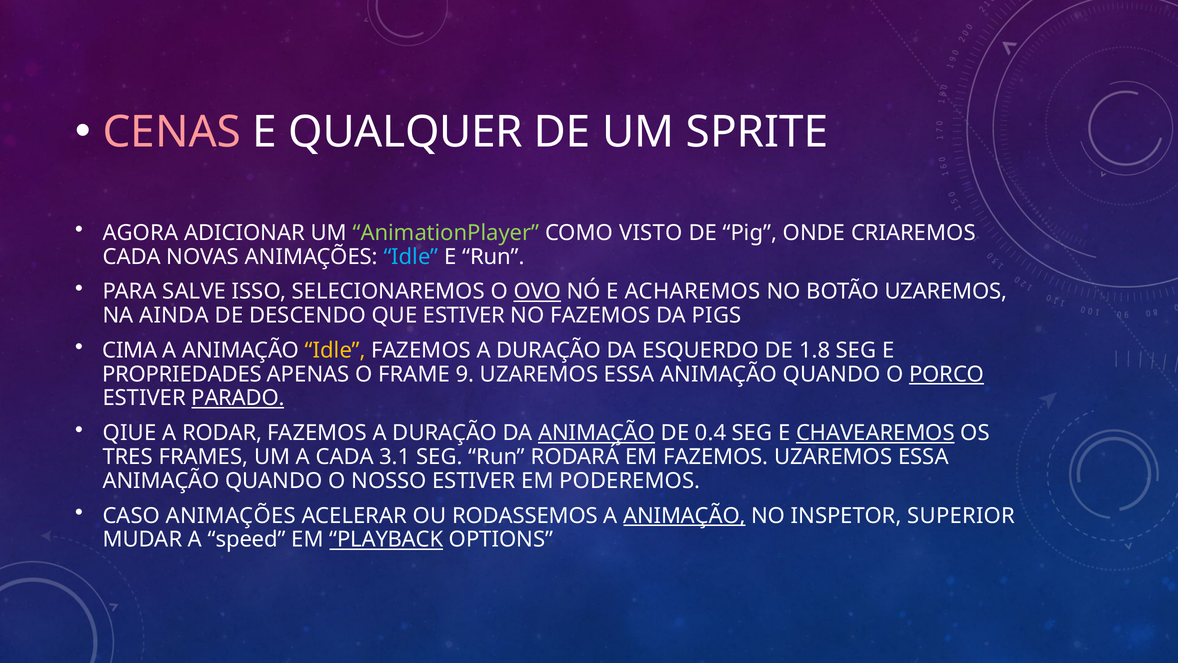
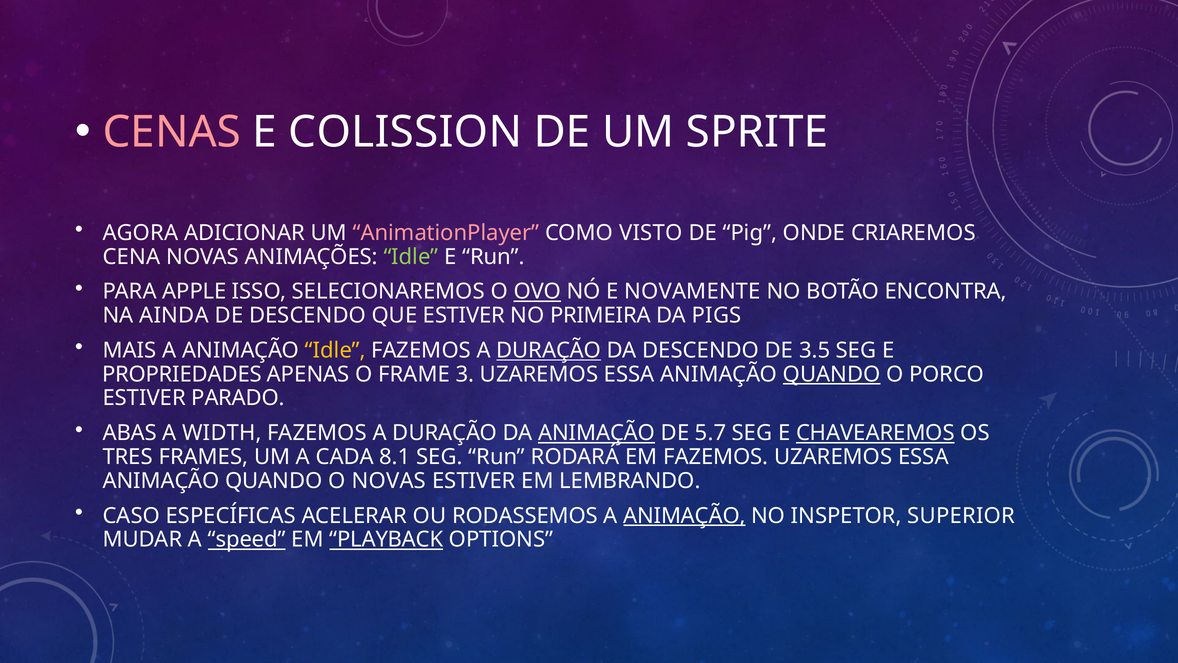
QUALQUER: QUALQUER -> COLISSION
AnimationPlayer colour: light green -> pink
CADA at (132, 257): CADA -> CENA
Idle at (411, 257) colour: light blue -> light green
SALVE: SALVE -> APPLE
ACHAREMOS: ACHAREMOS -> NOVAMENTE
BOTÃO UZAREMOS: UZAREMOS -> ENCONTRA
NO FAZEMOS: FAZEMOS -> PRIMEIRA
CIMA: CIMA -> MAIS
DURAÇÃO at (549, 350) underline: none -> present
DA ESQUERDO: ESQUERDO -> DESCENDO
1.8: 1.8 -> 3.5
9: 9 -> 3
QUANDO at (832, 374) underline: none -> present
PORCO underline: present -> none
PARADO underline: present -> none
QIUE: QIUE -> ABAS
RODAR: RODAR -> WIDTH
0.4: 0.4 -> 5.7
3.1: 3.1 -> 8.1
O NOSSO: NOSSO -> NOVAS
PODEREMOS: PODEREMOS -> LEMBRANDO
CASO ANIMAÇÕES: ANIMAÇÕES -> ESPECÍFICAS
speed underline: none -> present
